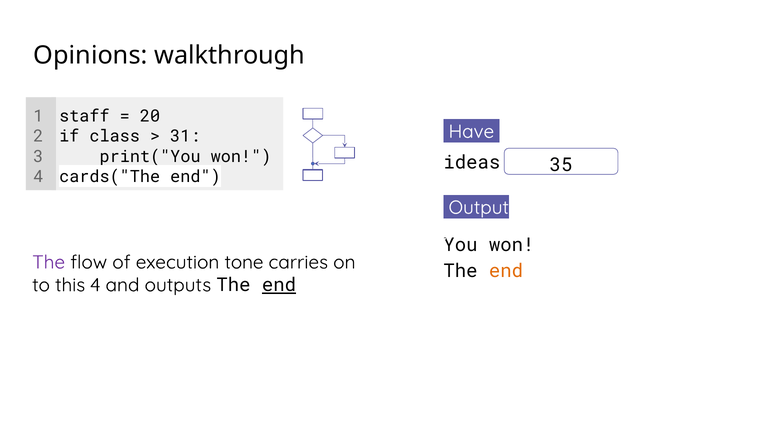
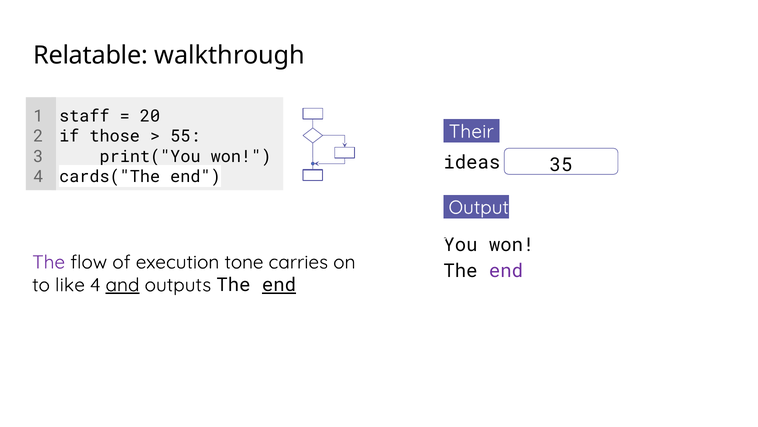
Opinions: Opinions -> Relatable
Have: Have -> Their
class: class -> those
31: 31 -> 55
end at (506, 271) colour: orange -> purple
this: this -> like
and underline: none -> present
